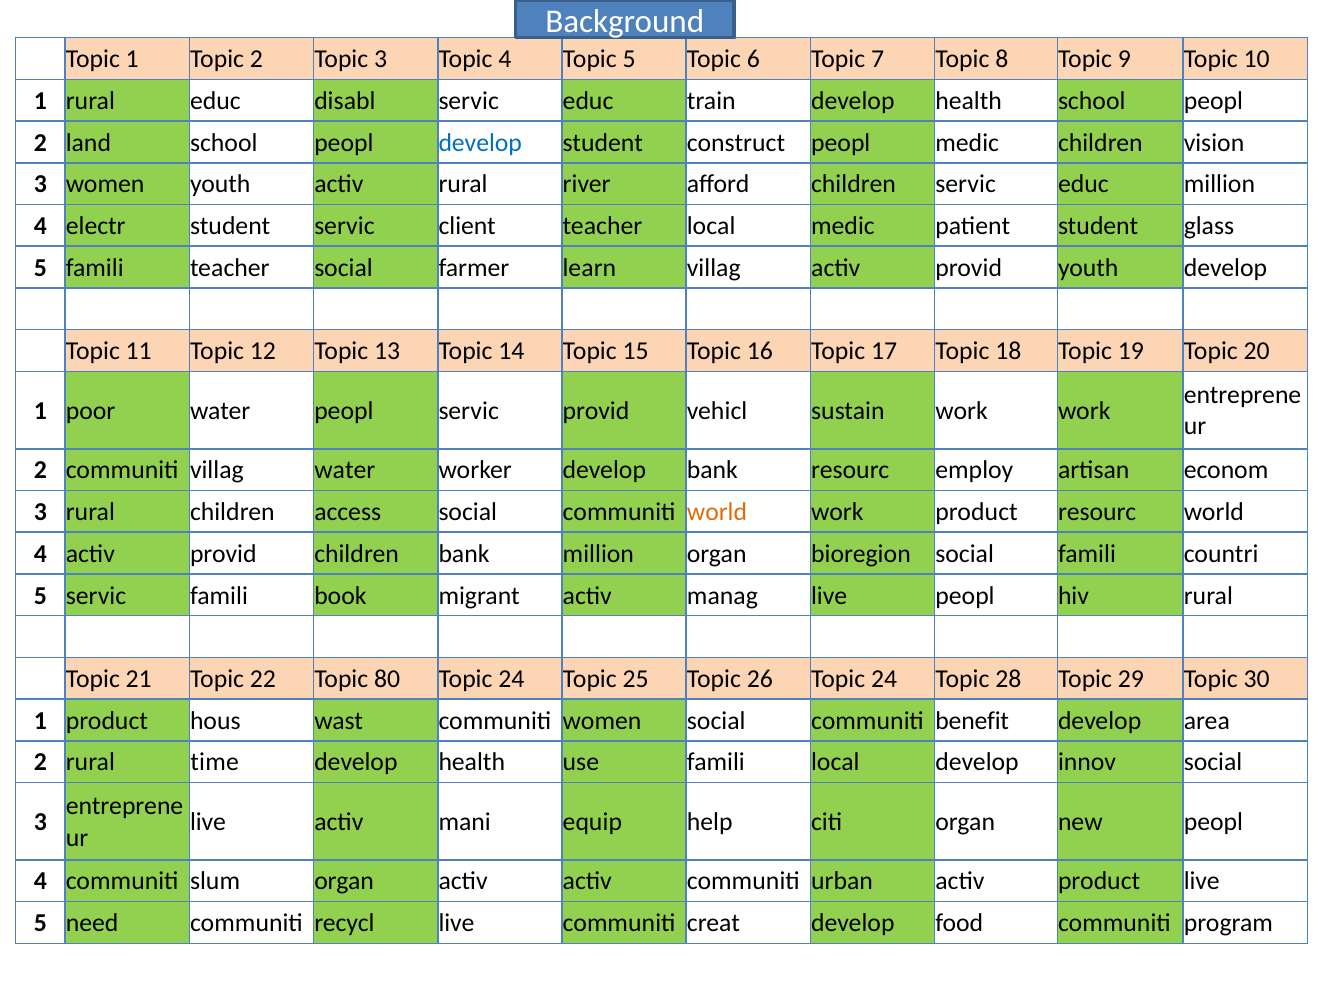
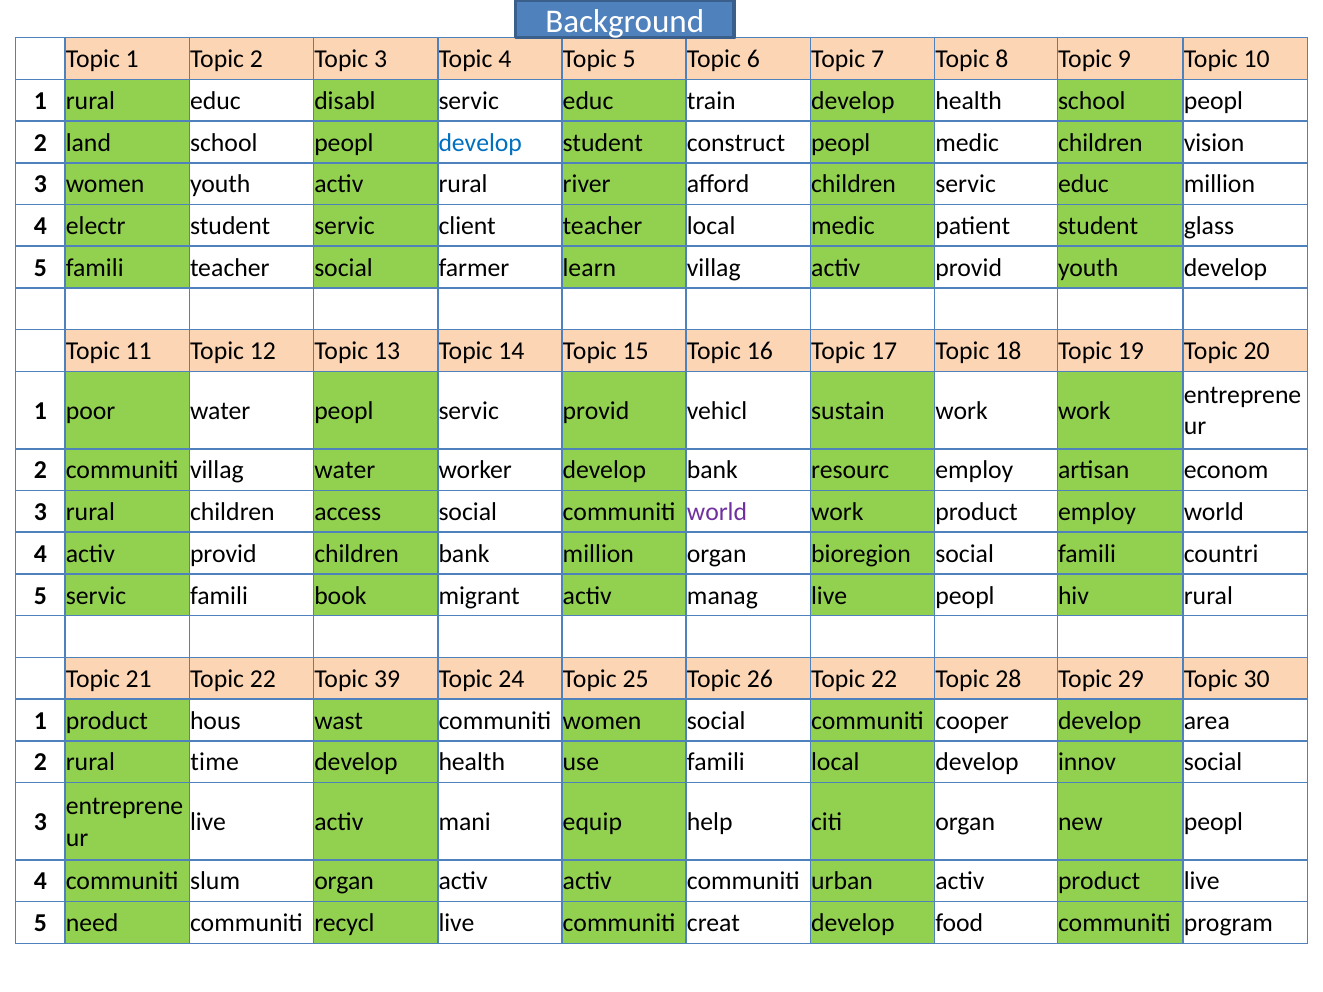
world at (717, 512) colour: orange -> purple
product resourc: resourc -> employ
80: 80 -> 39
26 Topic 24: 24 -> 22
benefit: benefit -> cooper
